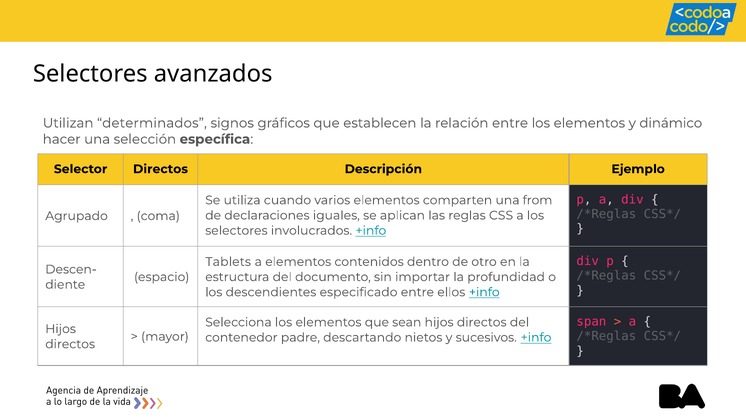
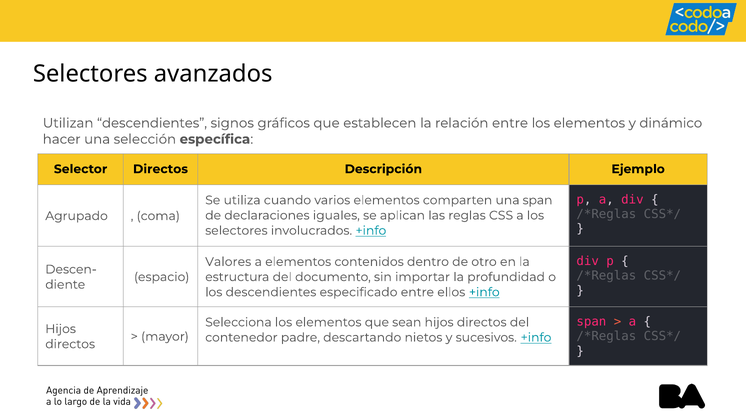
Utilizan determinados: determinados -> descendientes
una from: from -> span
Tablets: Tablets -> Valores
